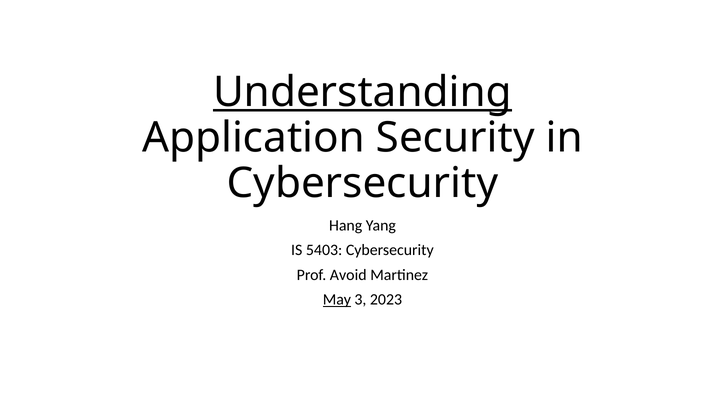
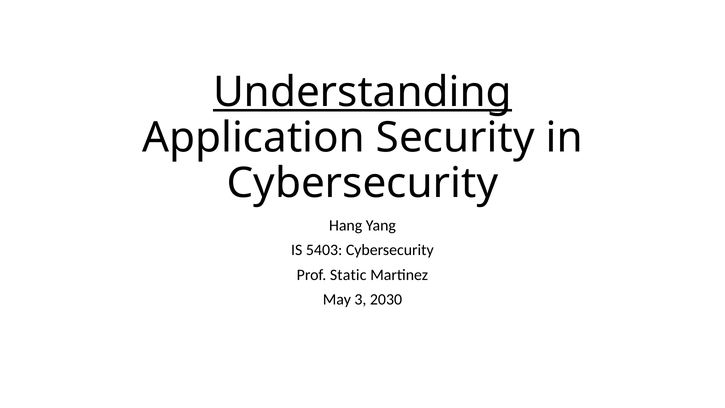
Avoid: Avoid -> Static
May underline: present -> none
2023: 2023 -> 2030
